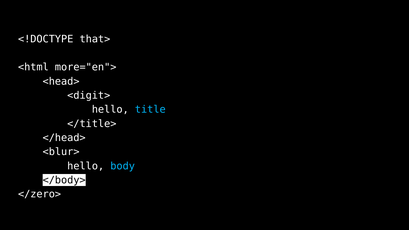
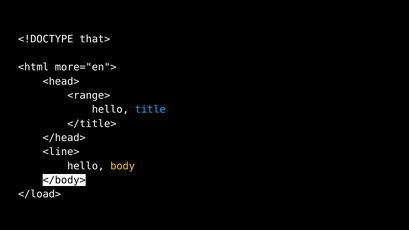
<digit>: <digit> -> <range>
<blur>: <blur> -> <line>
body colour: light blue -> yellow
</zero>: </zero> -> </load>
